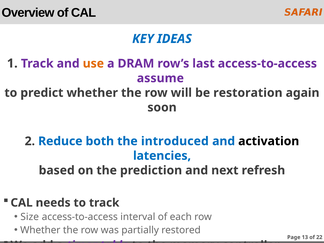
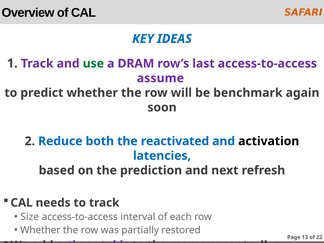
use colour: orange -> green
restoration: restoration -> benchmark
introduced: introduced -> reactivated
